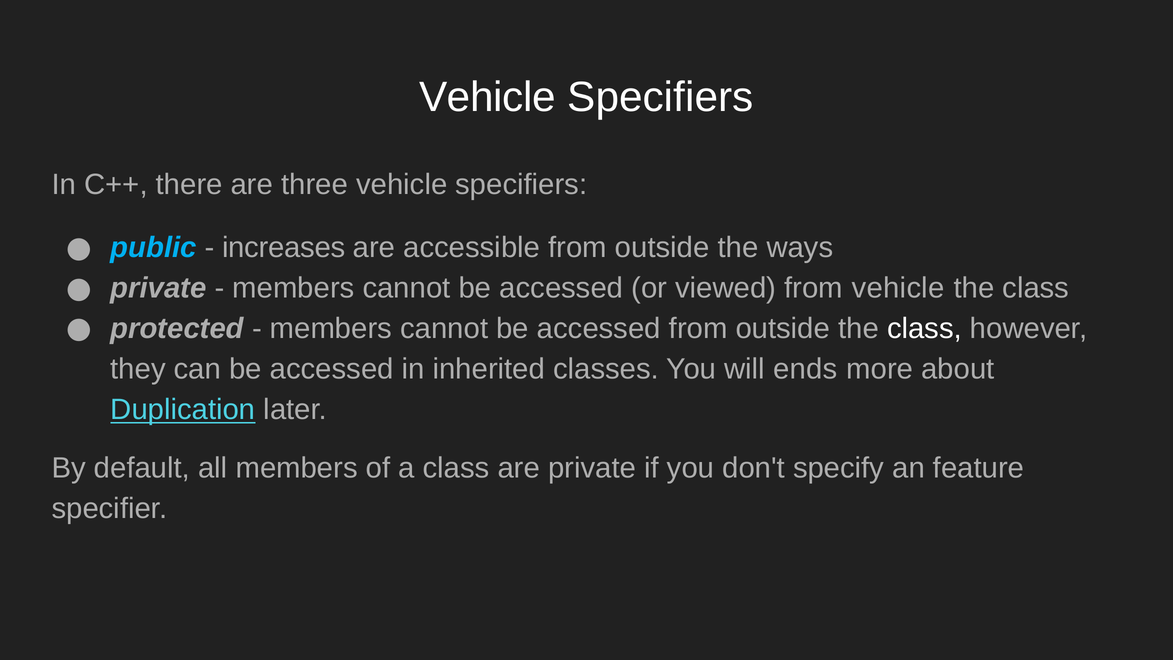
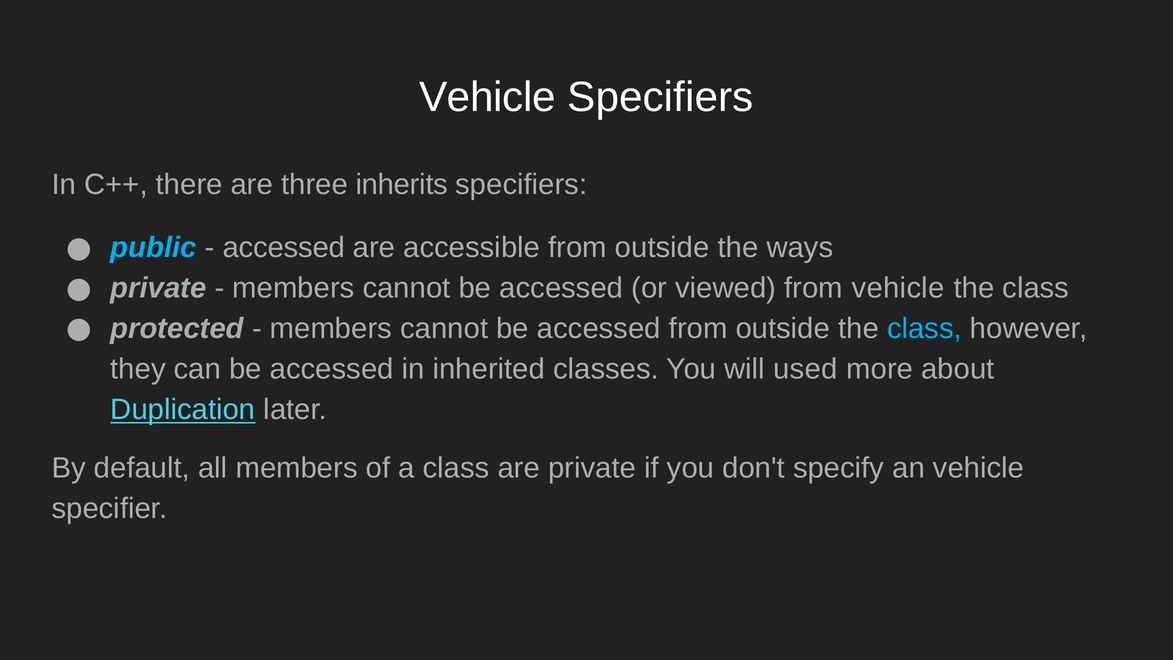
three vehicle: vehicle -> inherits
increases at (284, 248): increases -> accessed
class at (924, 329) colour: white -> light blue
ends: ends -> used
an feature: feature -> vehicle
